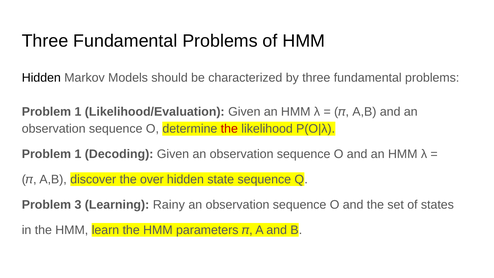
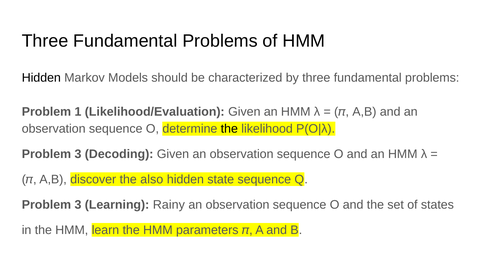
the at (229, 129) colour: red -> black
1 at (78, 154): 1 -> 3
over: over -> also
